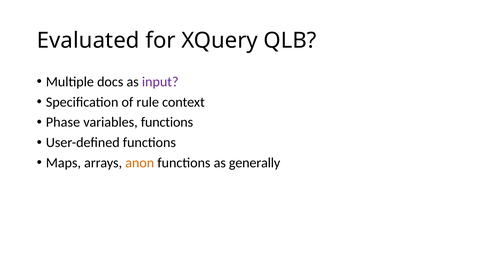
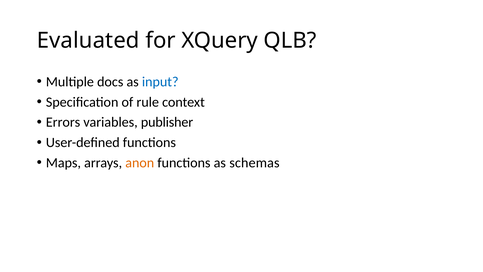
input colour: purple -> blue
Phase: Phase -> Errors
variables functions: functions -> publisher
generally: generally -> schemas
